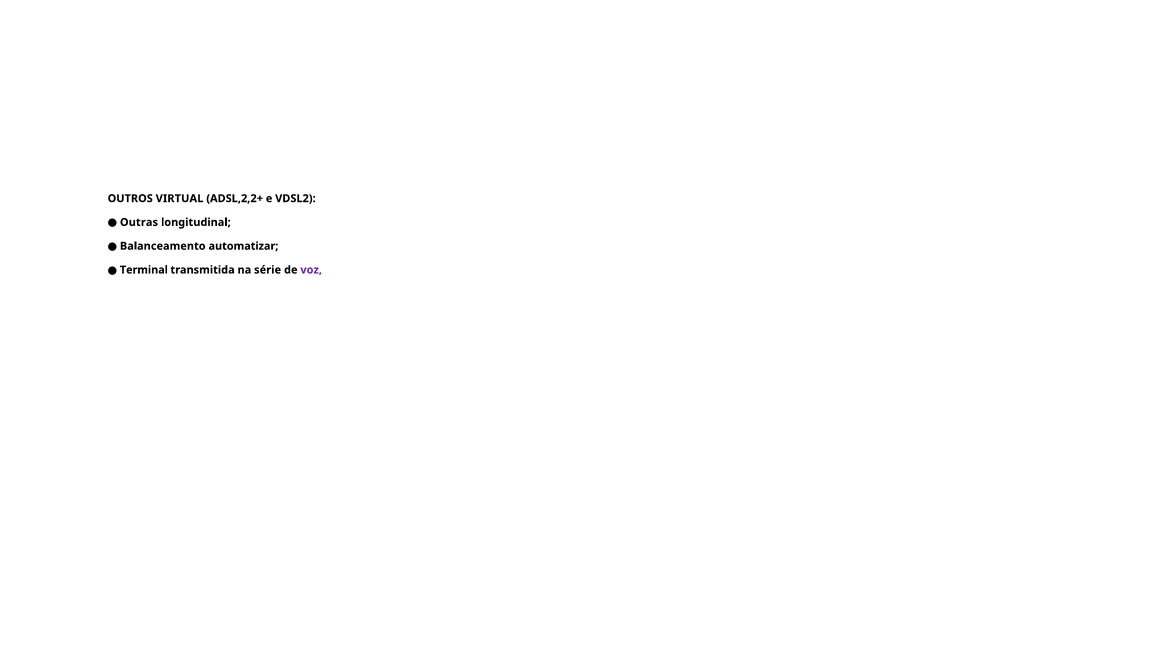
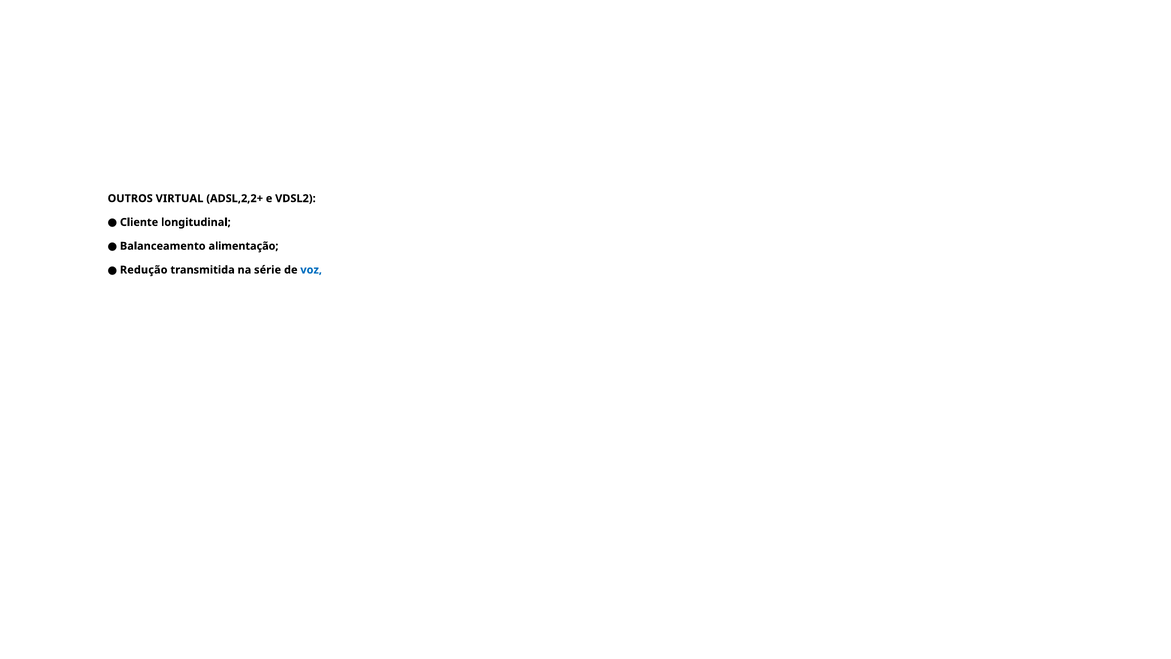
Outras: Outras -> Cliente
automatizar: automatizar -> alimentação
Terminal: Terminal -> Redução
voz colour: purple -> blue
